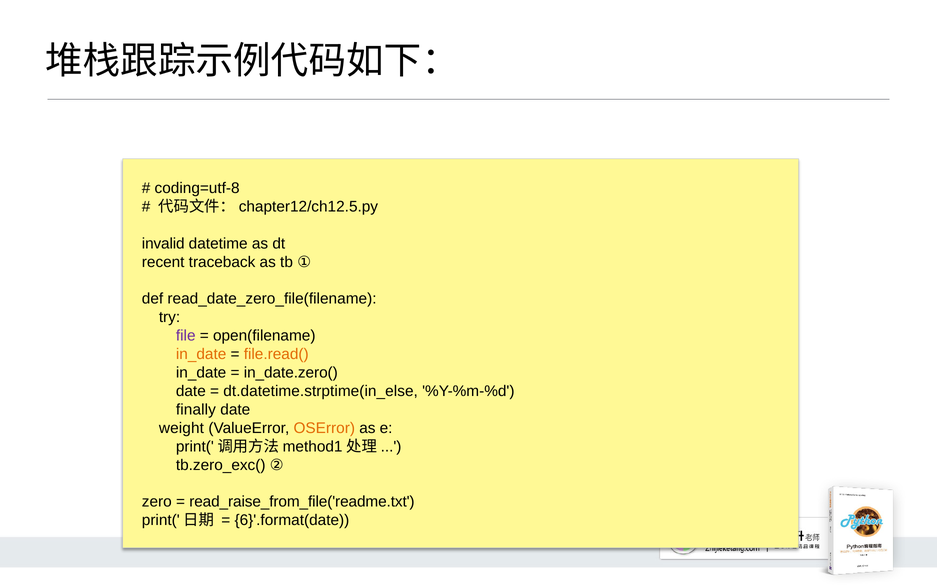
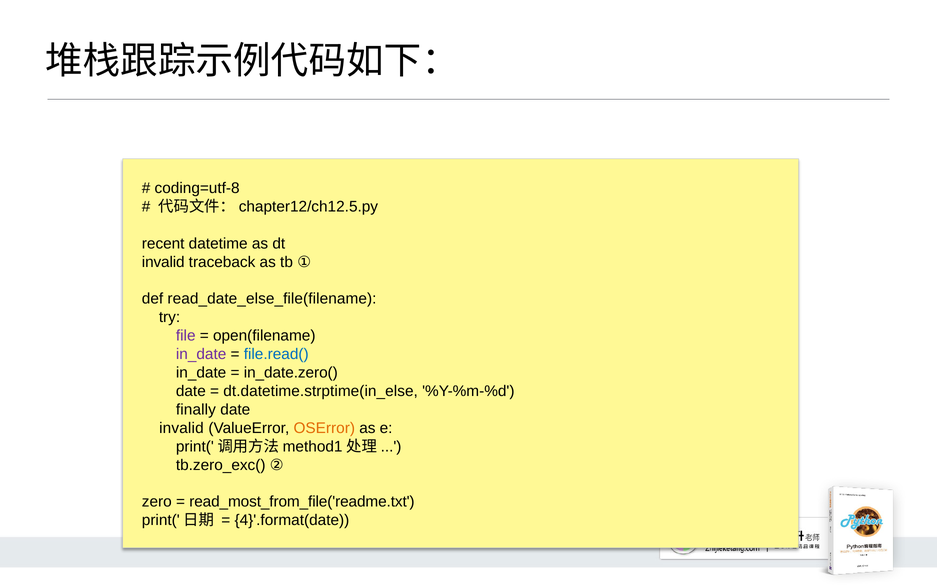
invalid: invalid -> recent
recent at (163, 262): recent -> invalid
read_date_zero_file(filename: read_date_zero_file(filename -> read_date_else_file(filename
in_date at (201, 354) colour: orange -> purple
file.read( colour: orange -> blue
weight at (181, 428): weight -> invalid
read_raise_from_file('readme.txt: read_raise_from_file('readme.txt -> read_most_from_file('readme.txt
6}'.format(date: 6}'.format(date -> 4}'.format(date
